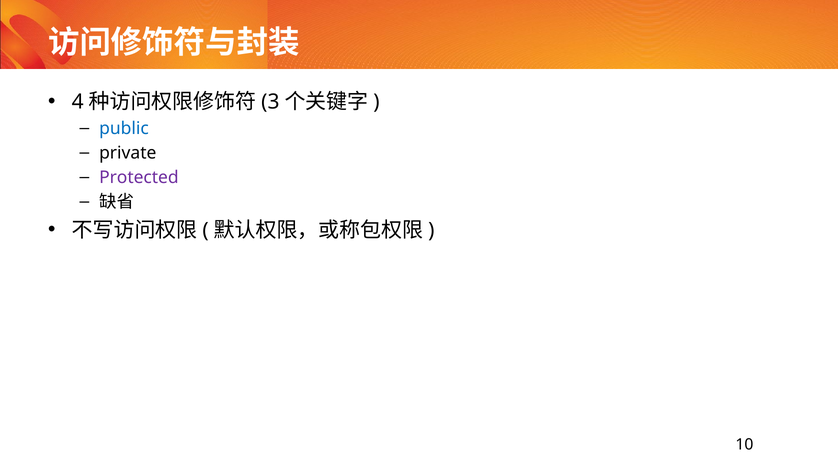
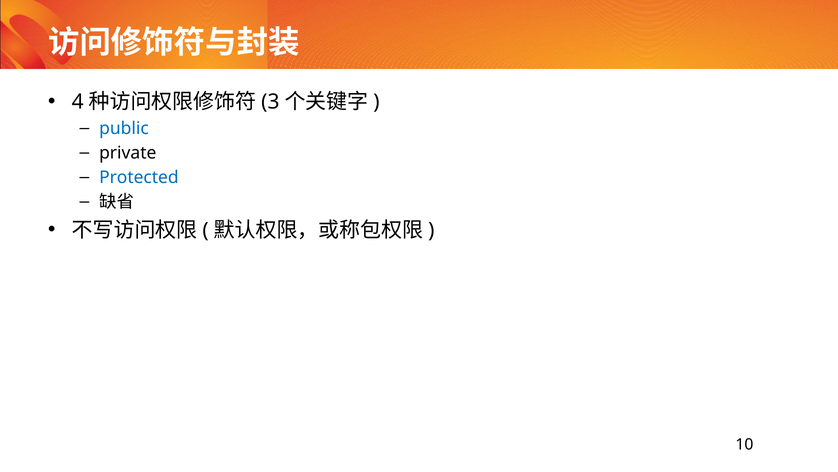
Protected colour: purple -> blue
